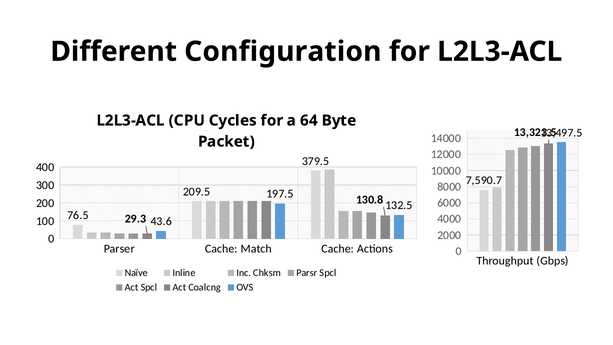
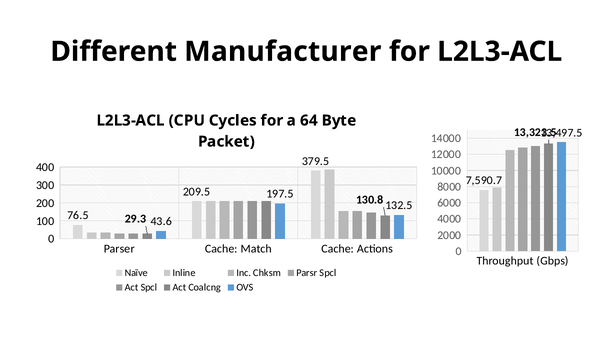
Configuration: Configuration -> Manufacturer
